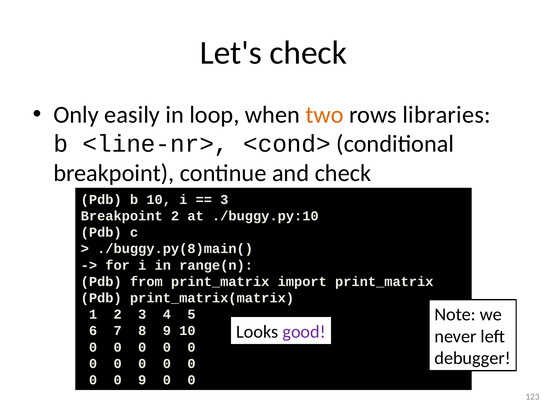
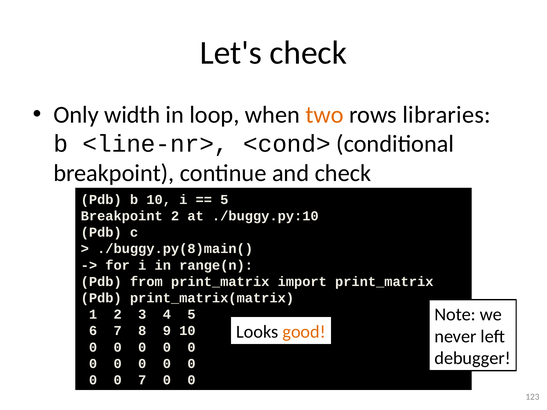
easily: easily -> width
3 at (224, 200): 3 -> 5
good colour: purple -> orange
0 9: 9 -> 7
